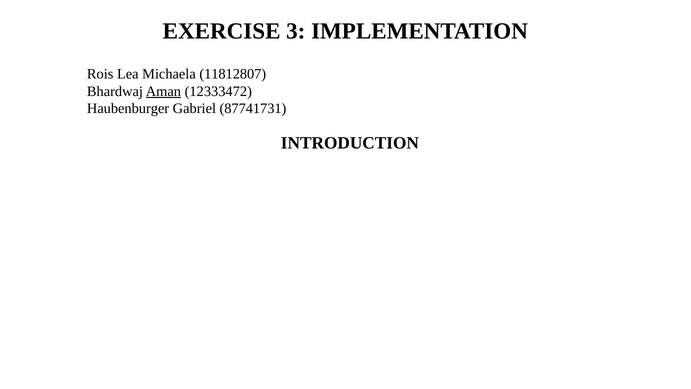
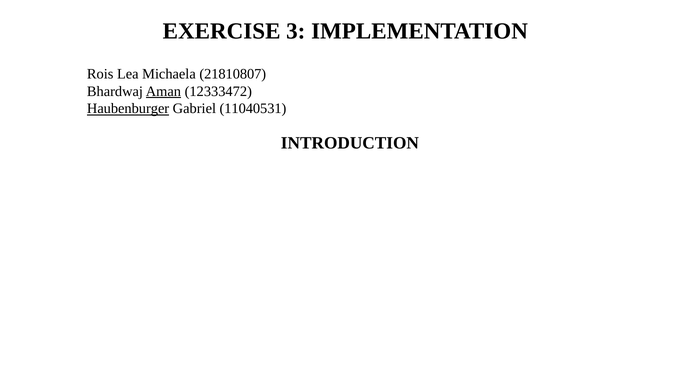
11812807: 11812807 -> 21810807
Haubenburger underline: none -> present
87741731: 87741731 -> 11040531
